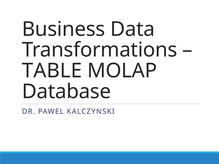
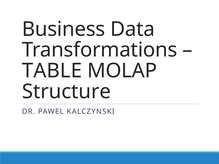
Database: Database -> Structure
